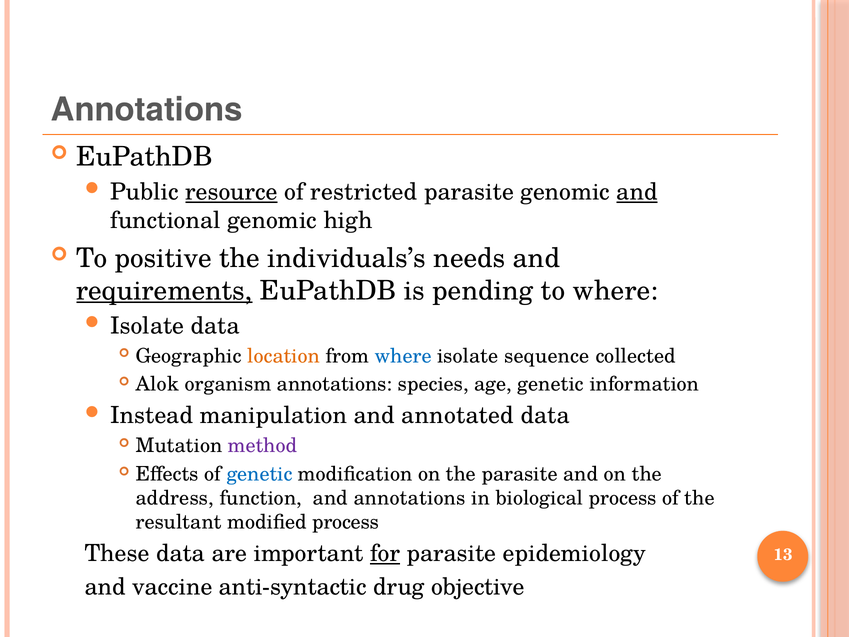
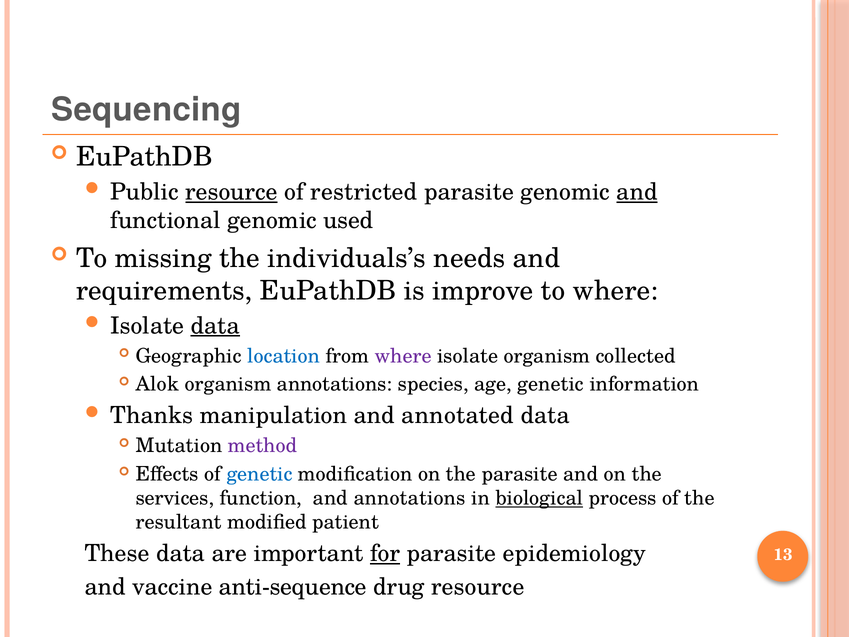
Annotations at (147, 110): Annotations -> Sequencing
high: high -> used
positive: positive -> missing
requirements underline: present -> none
pending: pending -> improve
data at (215, 326) underline: none -> present
location colour: orange -> blue
where at (403, 356) colour: blue -> purple
isolate sequence: sequence -> organism
Instead: Instead -> Thanks
address: address -> services
biological underline: none -> present
modified process: process -> patient
anti-syntactic: anti-syntactic -> anti-sequence
drug objective: objective -> resource
